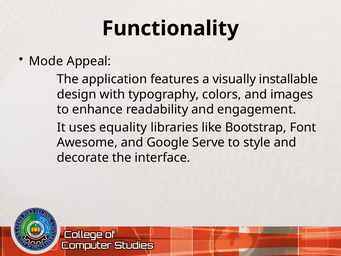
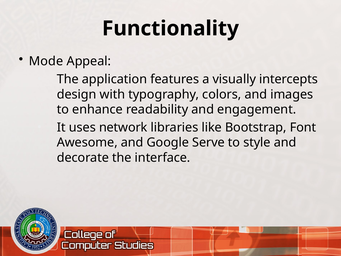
installable: installable -> intercepts
equality: equality -> network
